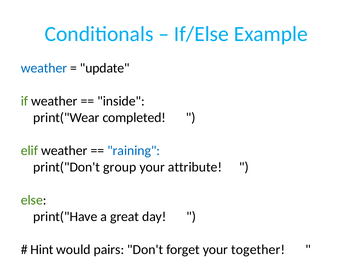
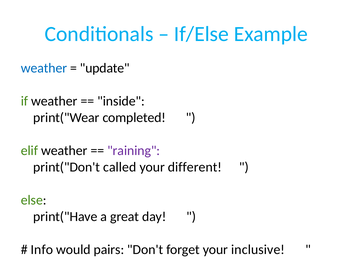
raining colour: blue -> purple
group: group -> called
attribute: attribute -> different
Hint: Hint -> Info
together: together -> inclusive
